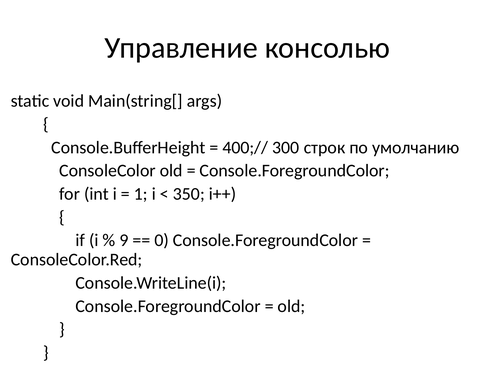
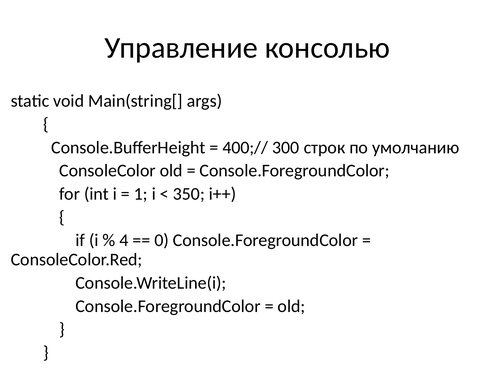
9: 9 -> 4
